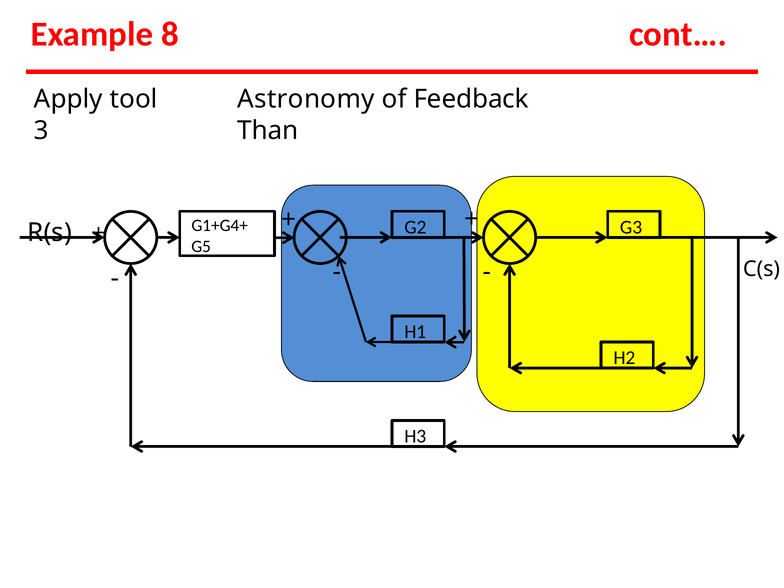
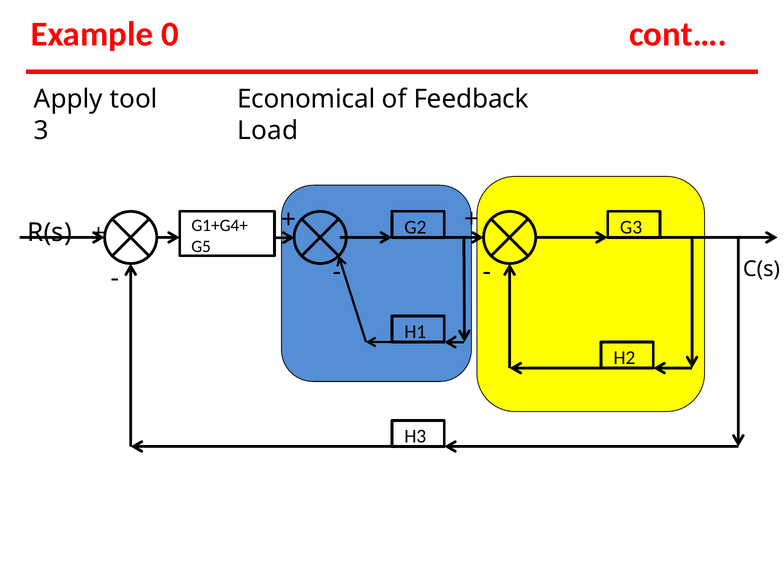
8: 8 -> 0
Astronomy: Astronomy -> Economical
Than: Than -> Load
